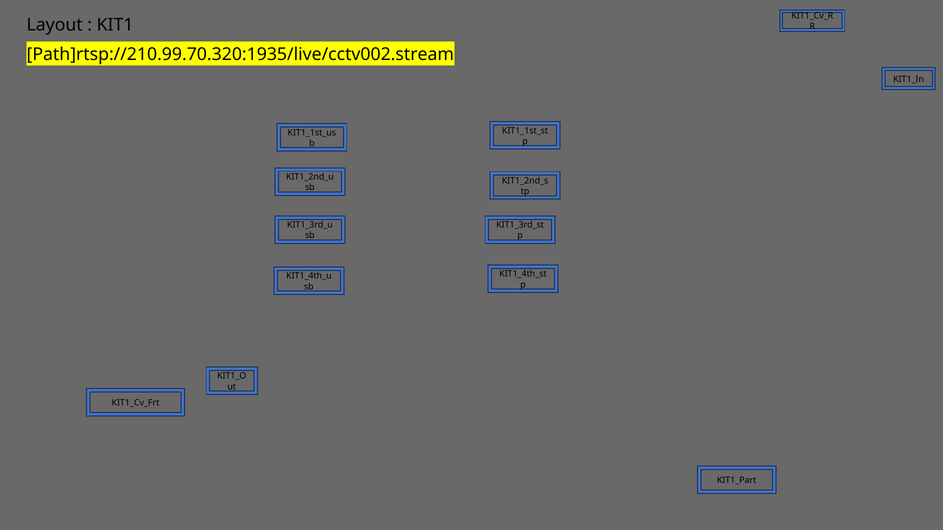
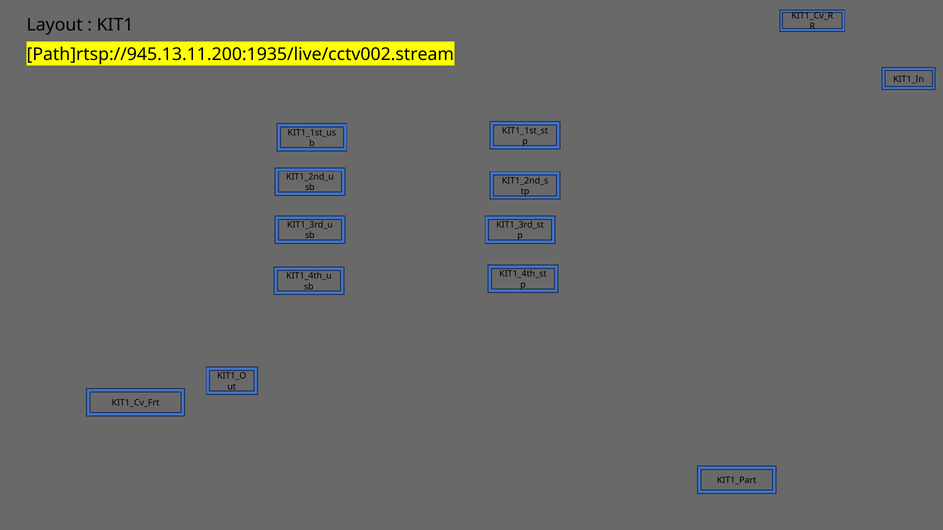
Path]rtsp://210.99.70.320:1935/live/cctv002.stream: Path]rtsp://210.99.70.320:1935/live/cctv002.stream -> Path]rtsp://945.13.11.200:1935/live/cctv002.stream
